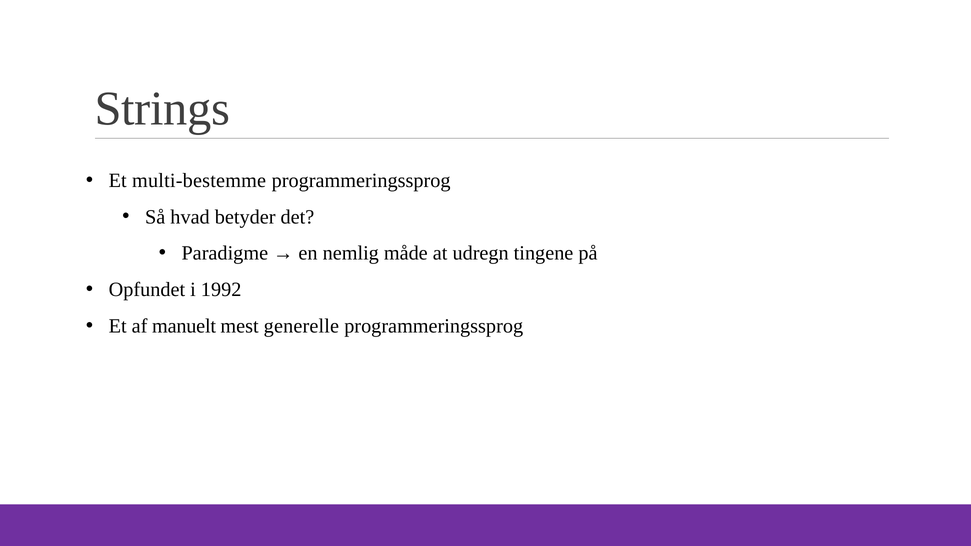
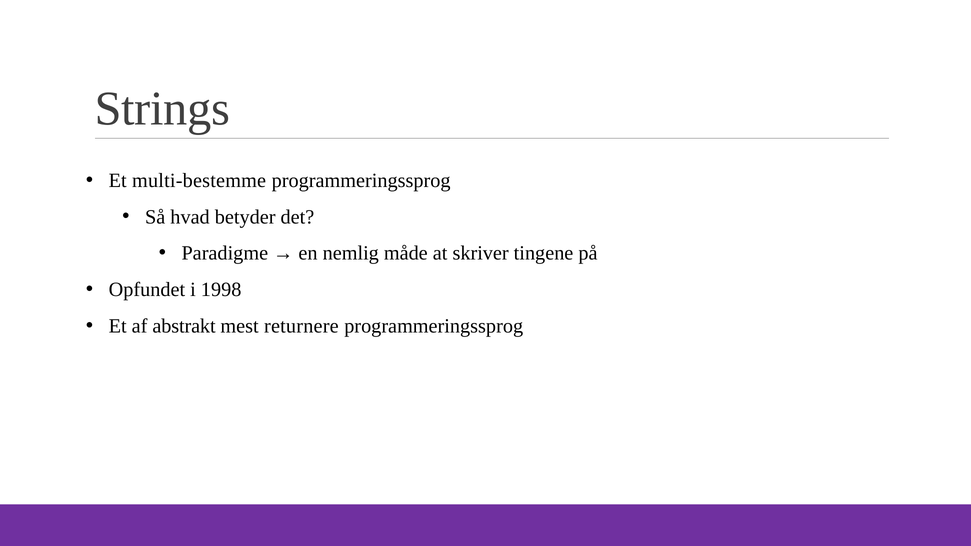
udregn: udregn -> skriver
1992: 1992 -> 1998
manuelt: manuelt -> abstrakt
generelle: generelle -> returnere
